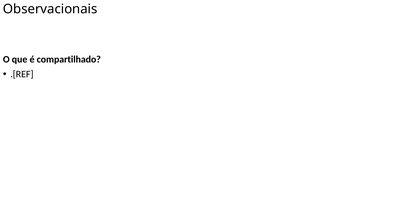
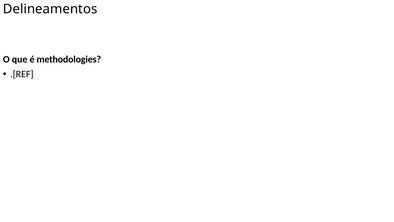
Observacionais: Observacionais -> Delineamentos
compartilhado: compartilhado -> methodologies
